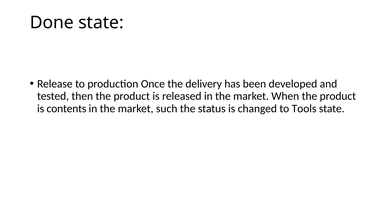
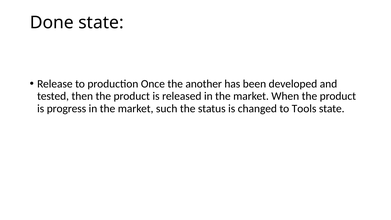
delivery: delivery -> another
contents: contents -> progress
